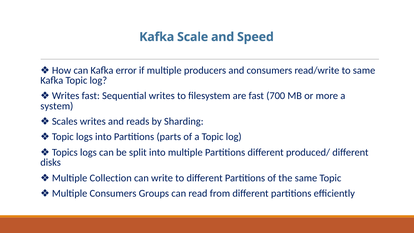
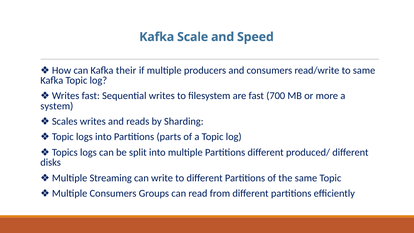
error: error -> their
Collection: Collection -> Streaming
